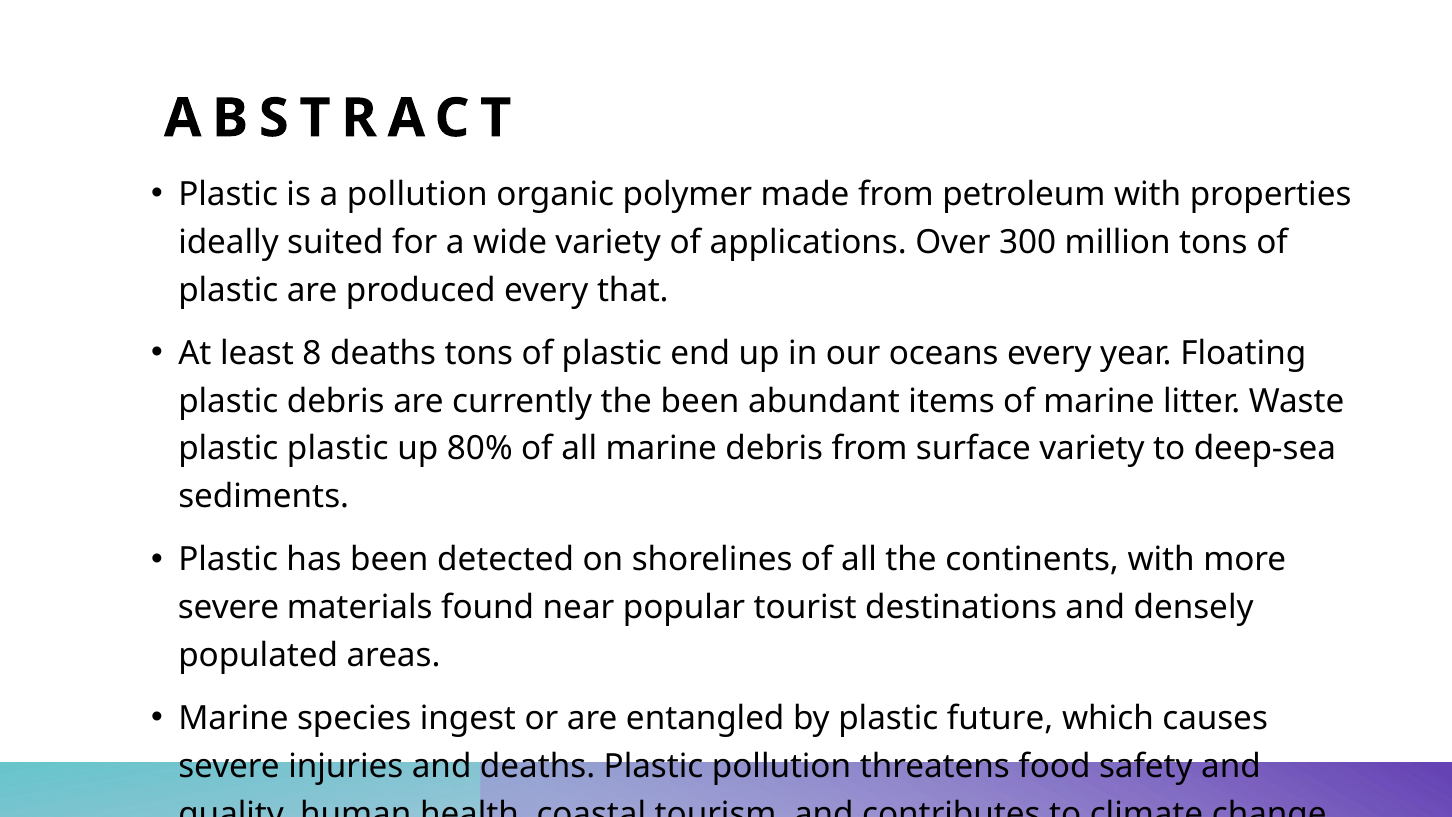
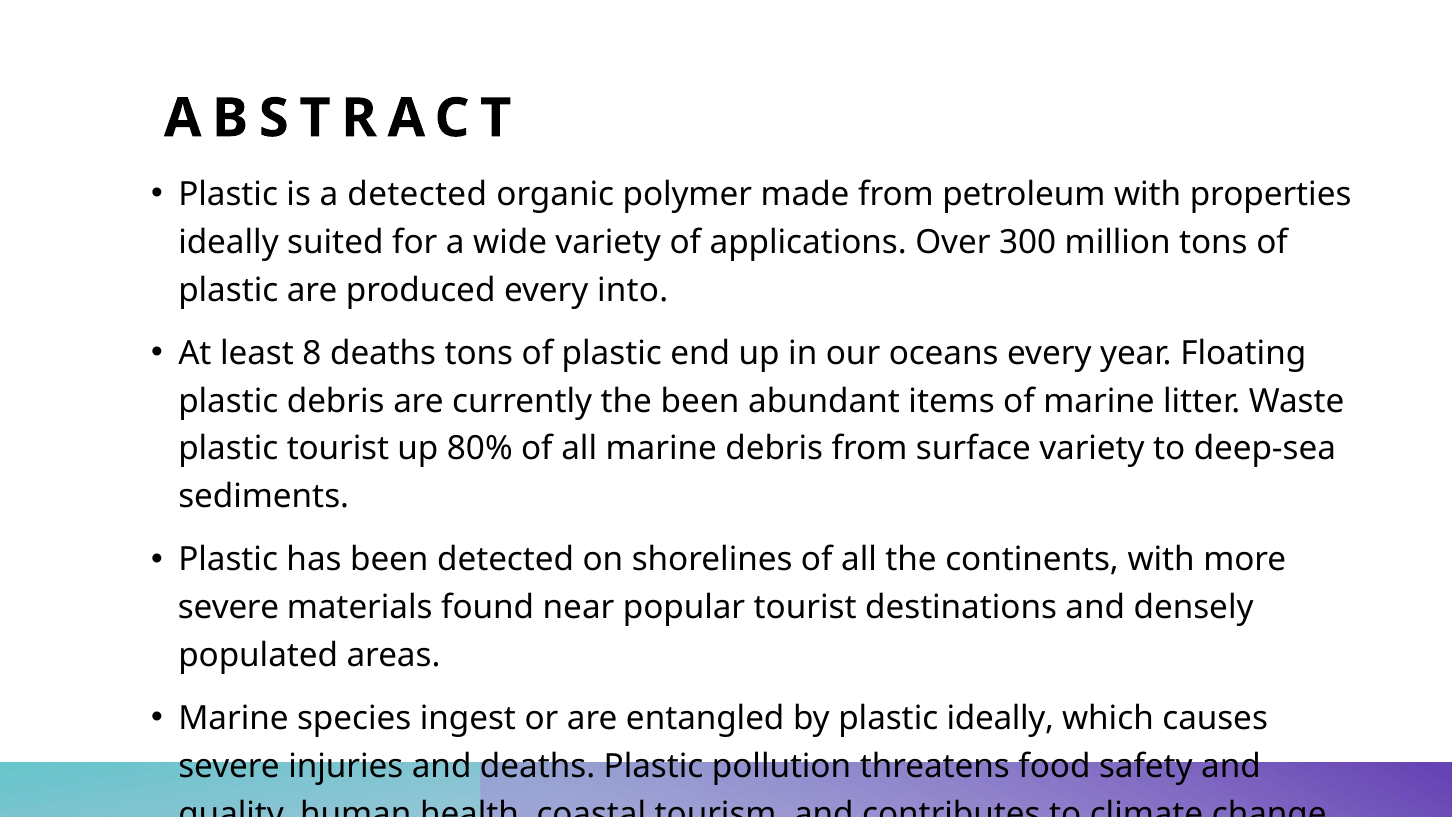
a pollution: pollution -> detected
that: that -> into
plastic plastic: plastic -> tourist
plastic future: future -> ideally
